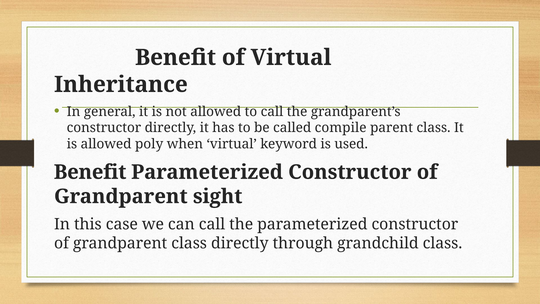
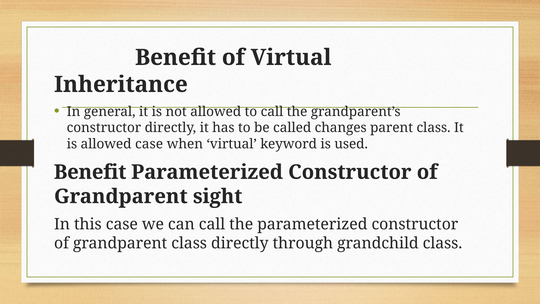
compile: compile -> changes
allowed poly: poly -> case
